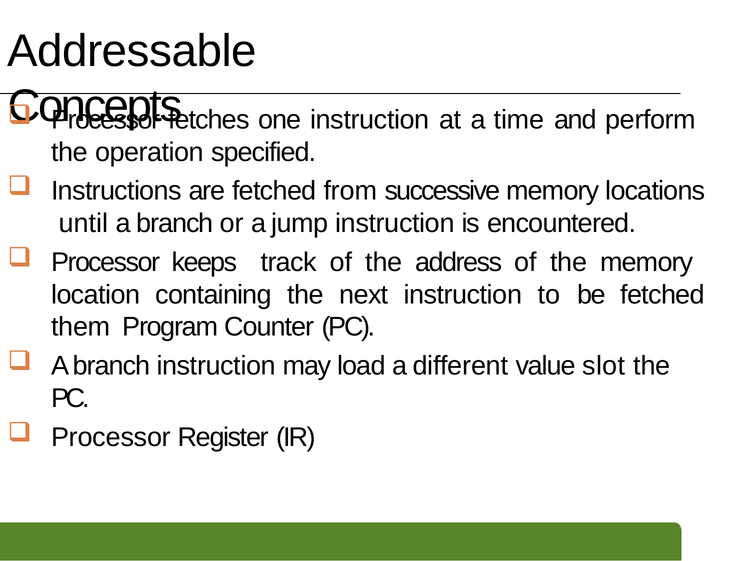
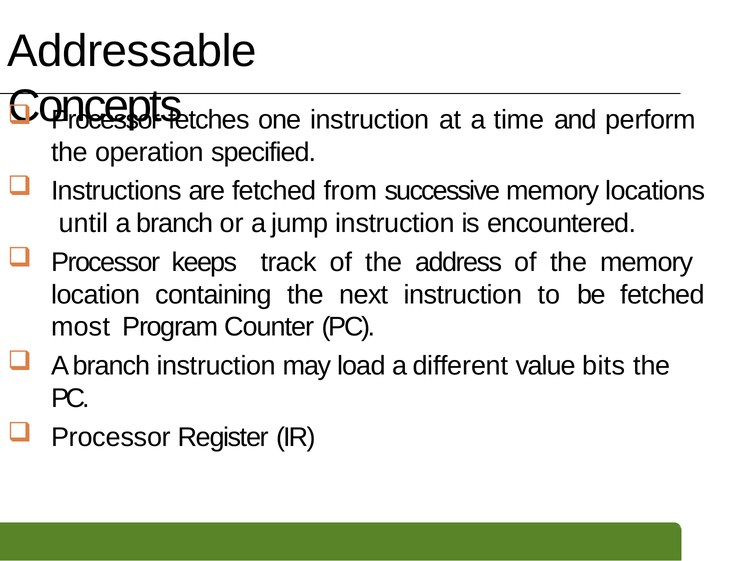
them: them -> most
slot: slot -> bits
